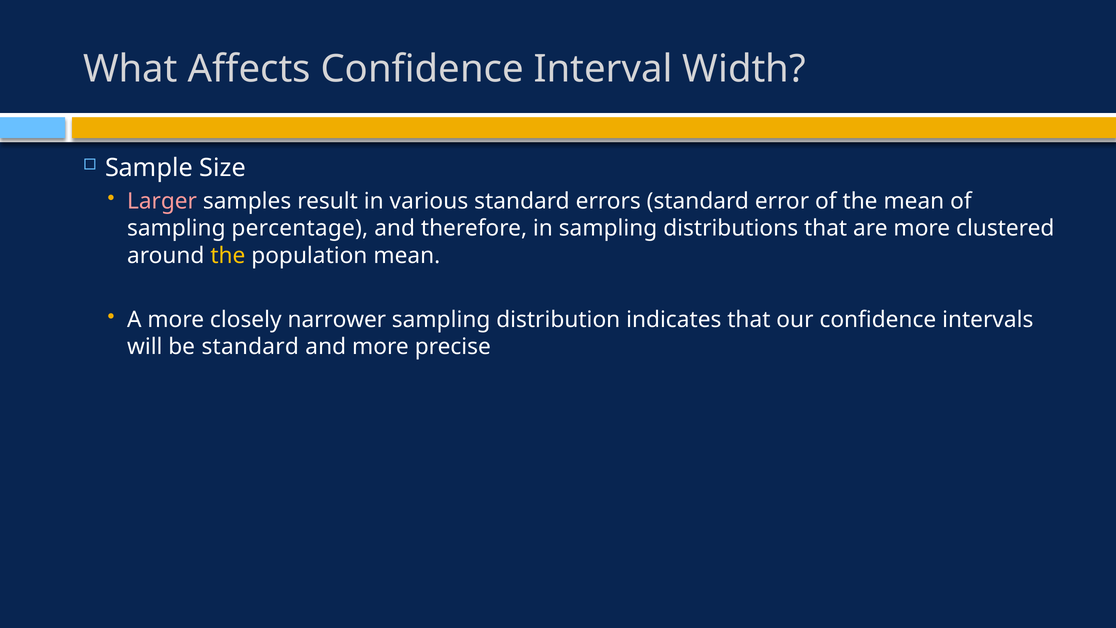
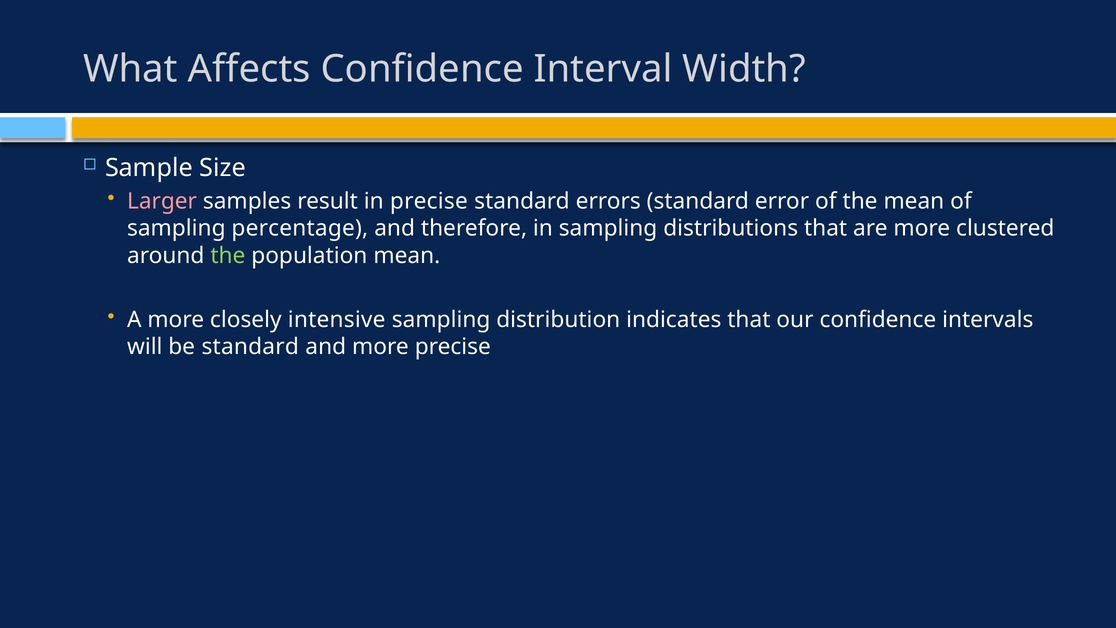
in various: various -> precise
the at (228, 255) colour: yellow -> light green
narrower: narrower -> intensive
